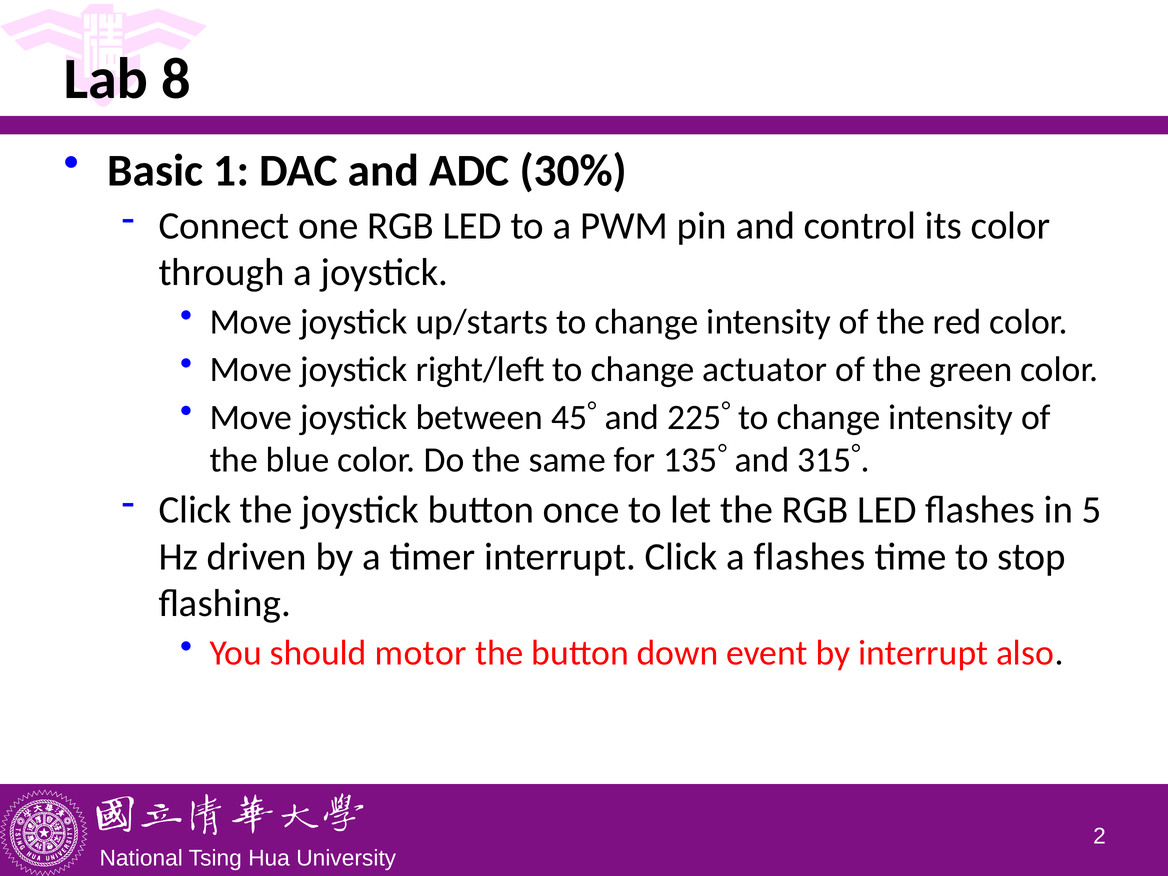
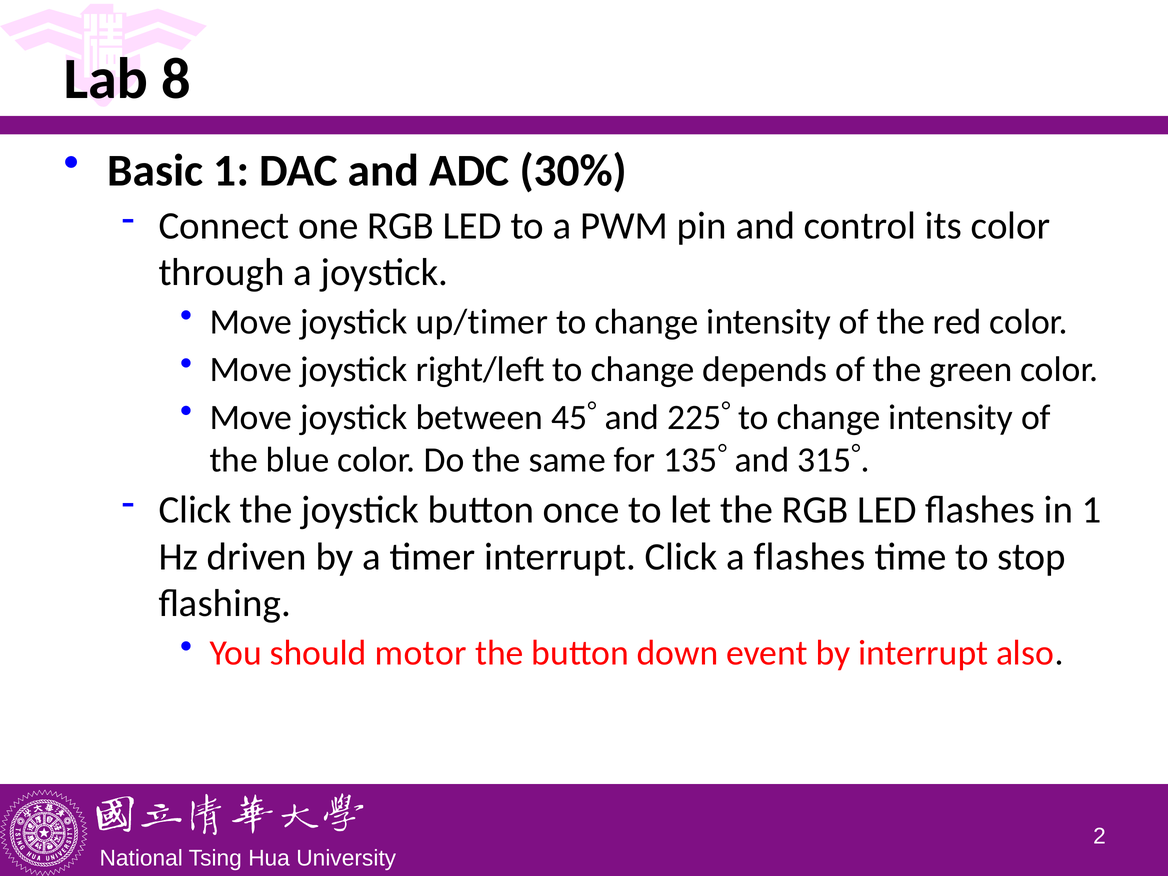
up/starts: up/starts -> up/timer
actuator: actuator -> depends
in 5: 5 -> 1
